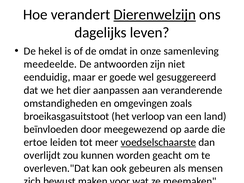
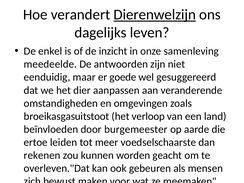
hekel: hekel -> enkel
de omdat: omdat -> inzicht
meegewezend: meegewezend -> burgemeester
voedselschaarste underline: present -> none
overlijdt: overlijdt -> rekenen
